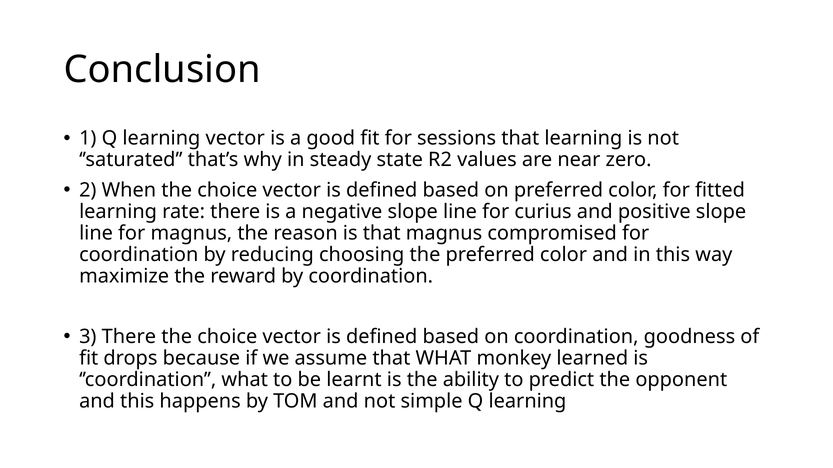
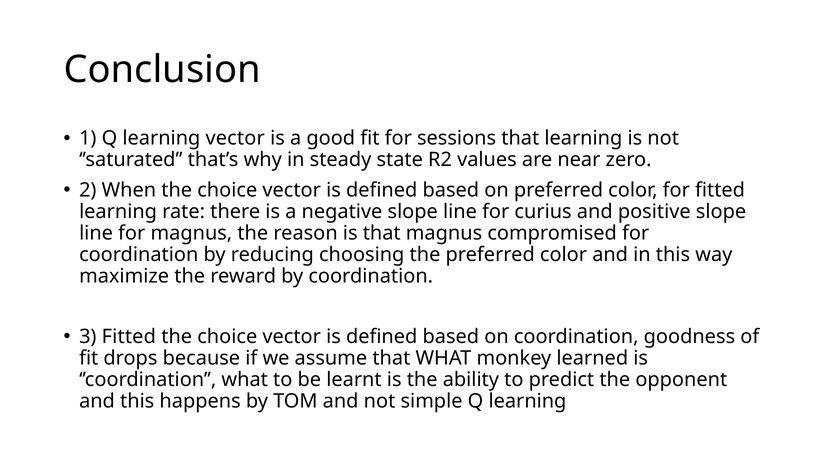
3 There: There -> Fitted
